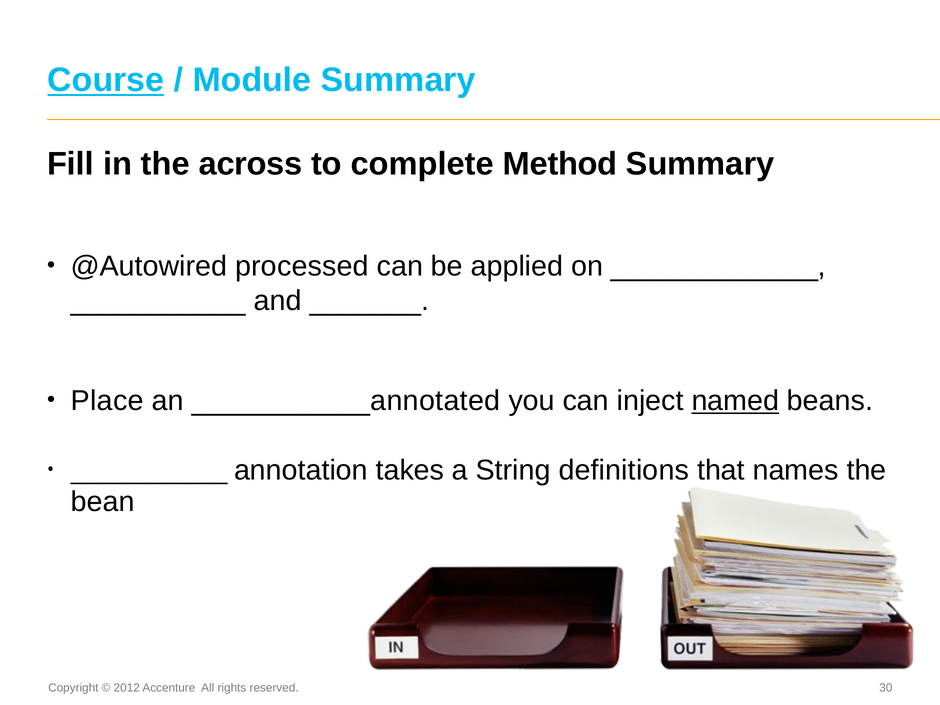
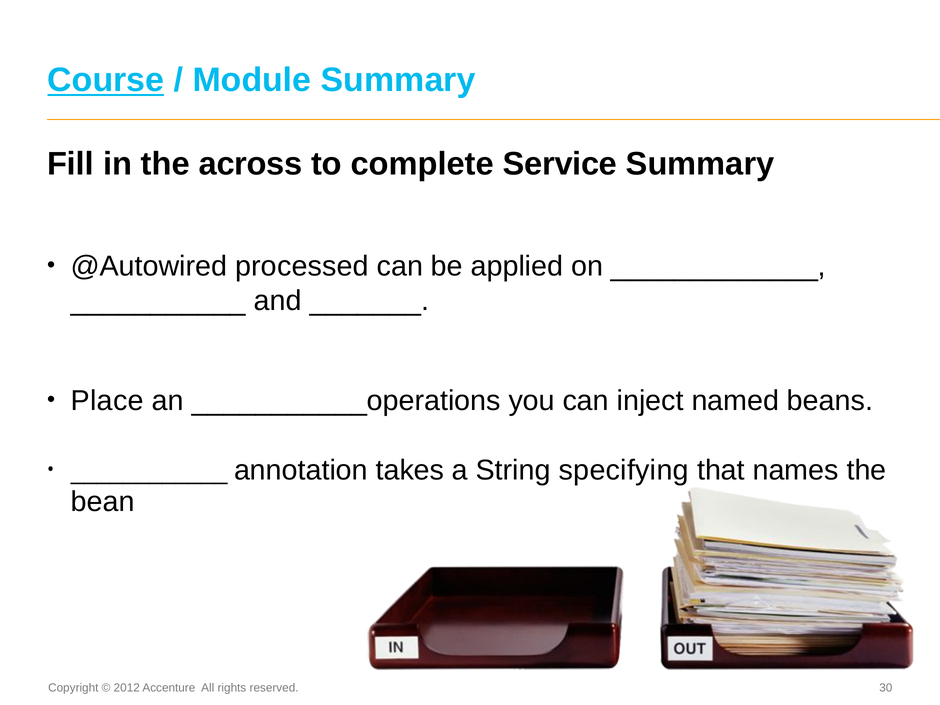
Method: Method -> Service
___________annotated: ___________annotated -> ___________operations
named underline: present -> none
definitions: definitions -> specifying
